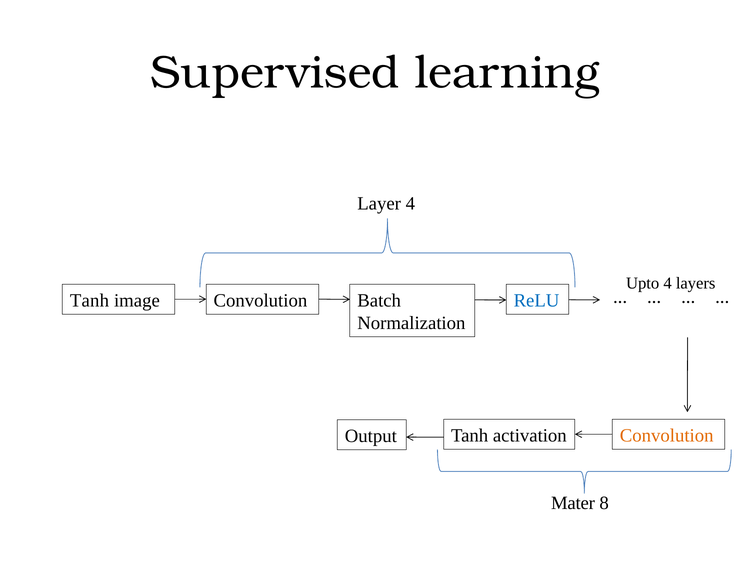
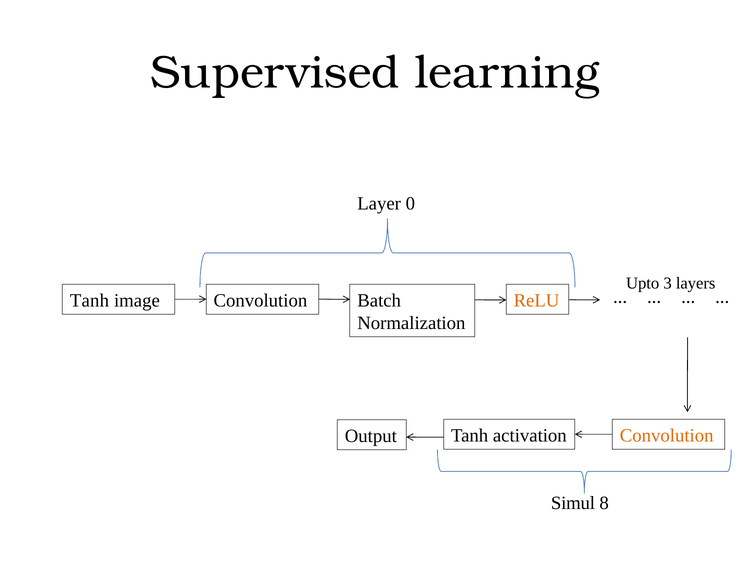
Layer 4: 4 -> 0
Upto 4: 4 -> 3
ReLU colour: blue -> orange
Mater: Mater -> Simul
